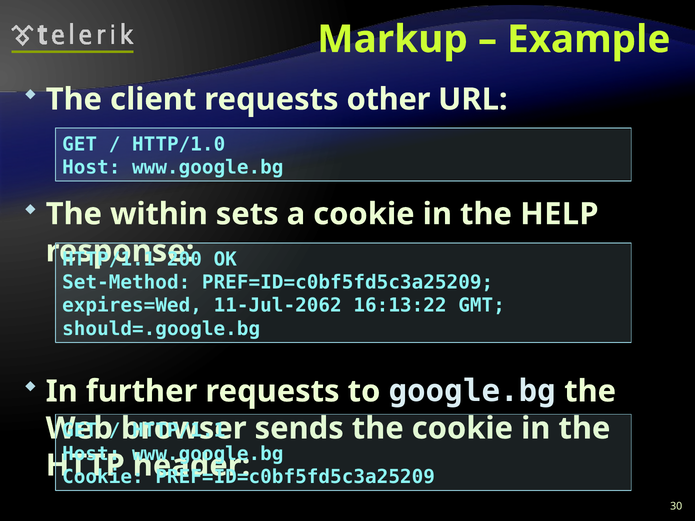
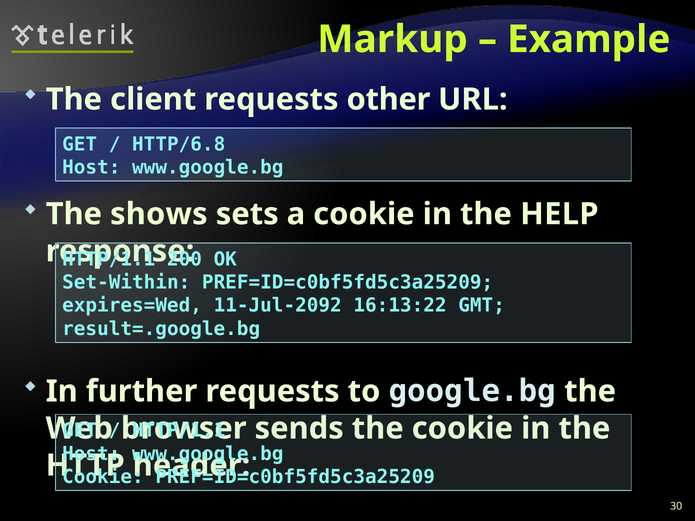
HTTP/1.0: HTTP/1.0 -> HTTP/6.8
within: within -> shows
Set-Method: Set-Method -> Set-Within
11-Jul-2062: 11-Jul-2062 -> 11-Jul-2092
should=.google.bg: should=.google.bg -> result=.google.bg
